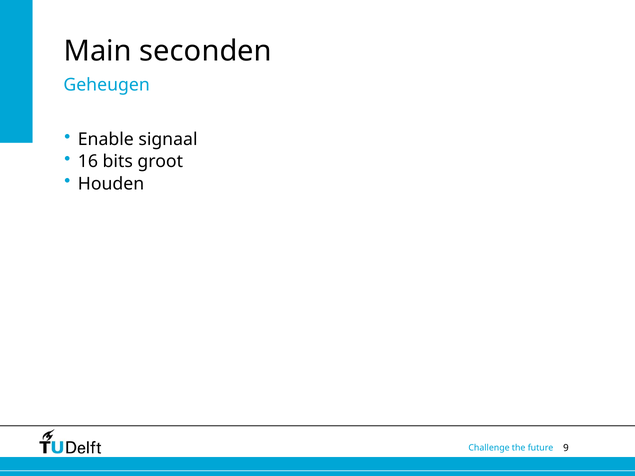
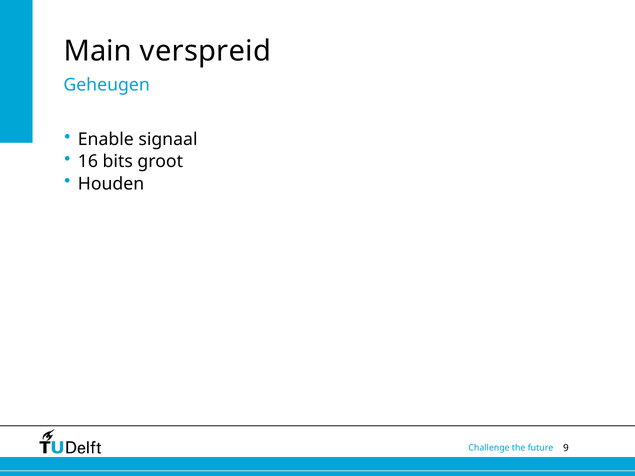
seconden: seconden -> verspreid
